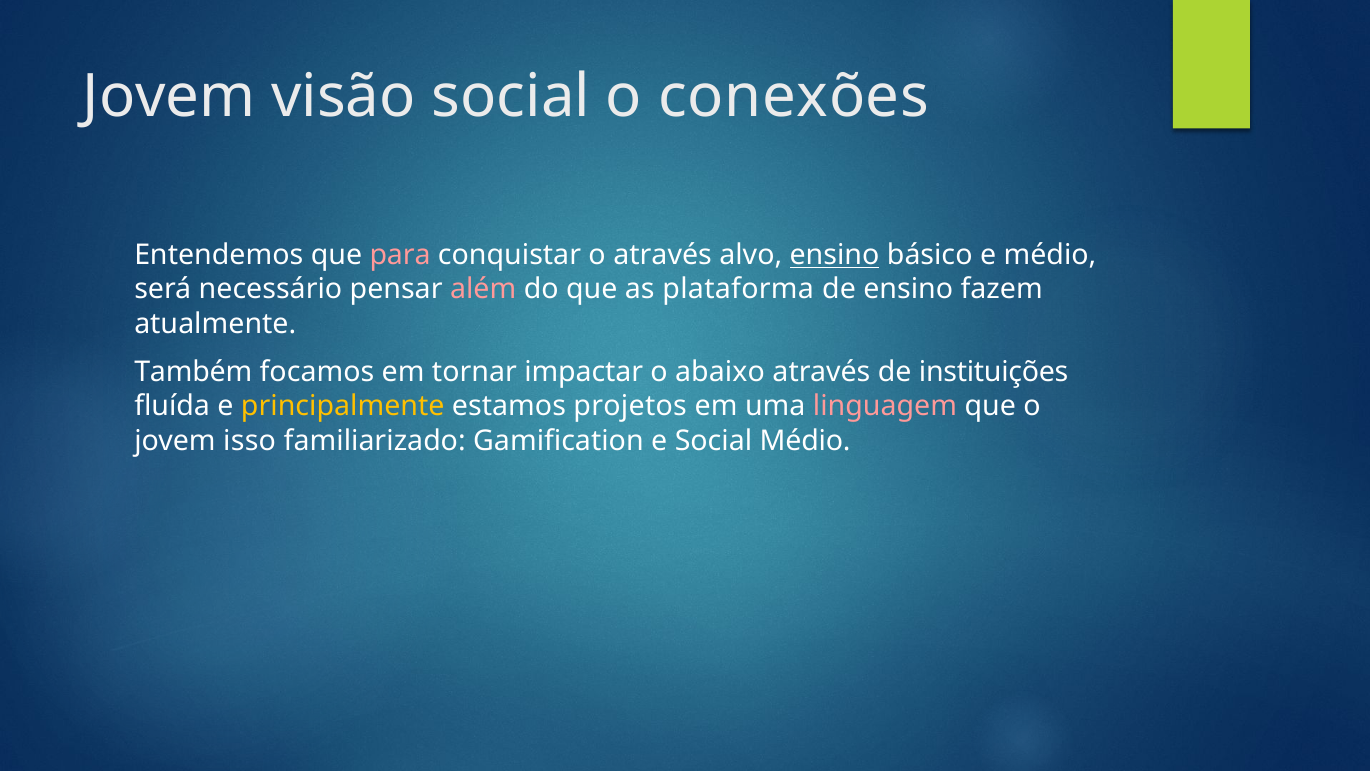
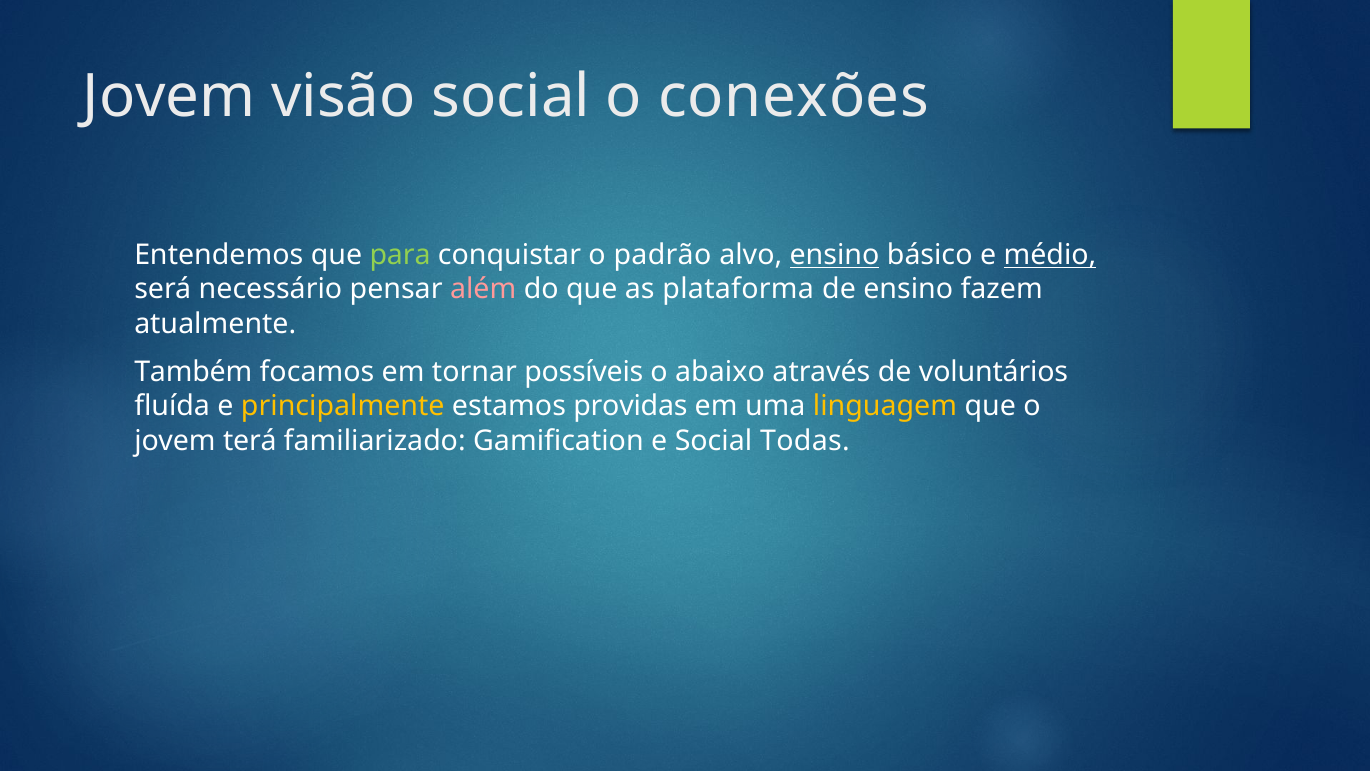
para colour: pink -> light green
o através: através -> padrão
médio at (1050, 255) underline: none -> present
impactar: impactar -> possíveis
instituições: instituições -> voluntários
projetos: projetos -> providas
linguagem colour: pink -> yellow
isso: isso -> terá
Social Médio: Médio -> Todas
